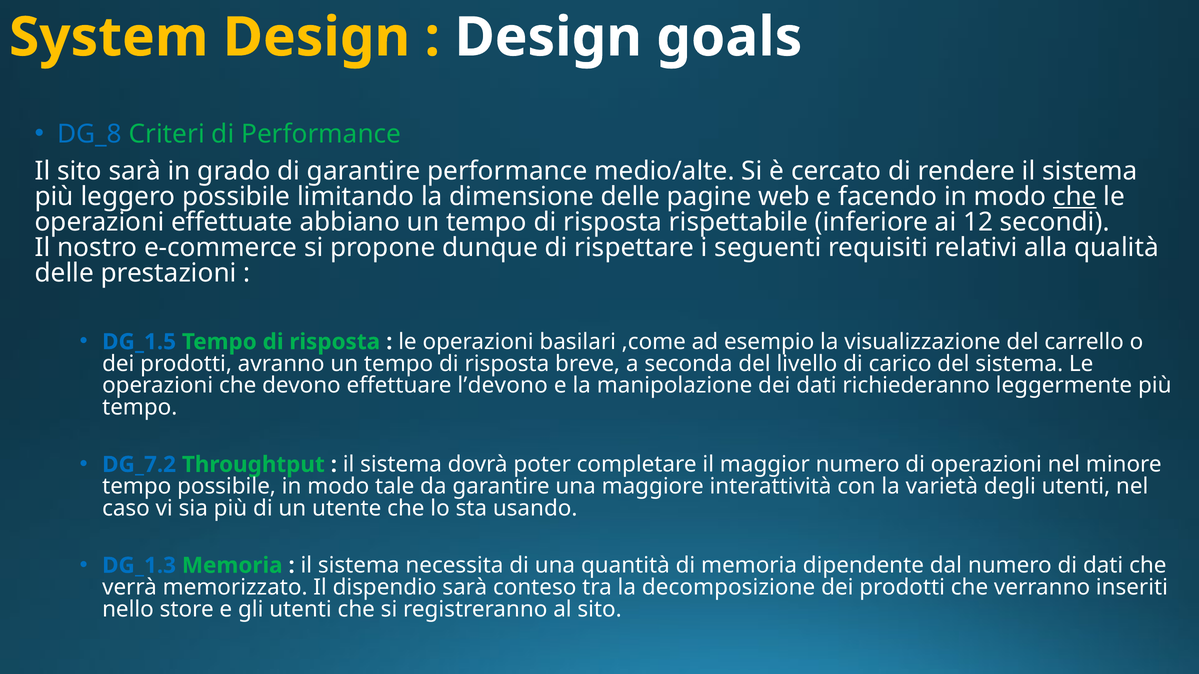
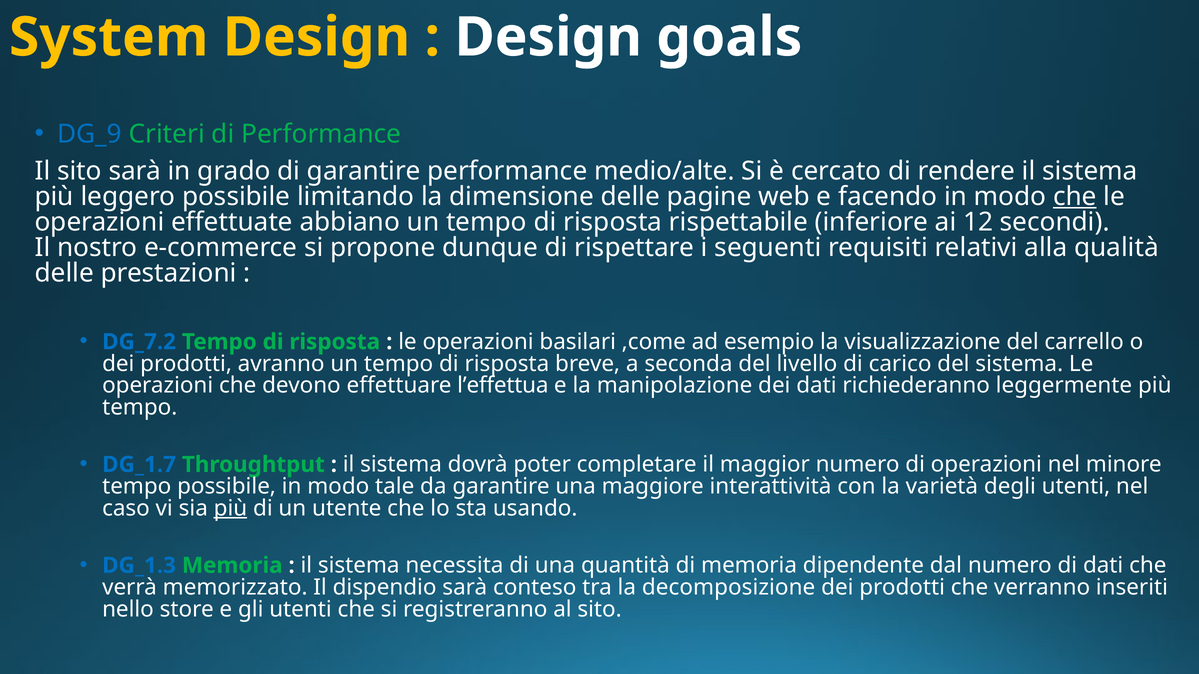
DG_8: DG_8 -> DG_9
DG_1.5: DG_1.5 -> DG_7.2
l’devono: l’devono -> l’effettua
DG_7.2: DG_7.2 -> DG_1.7
più at (230, 509) underline: none -> present
